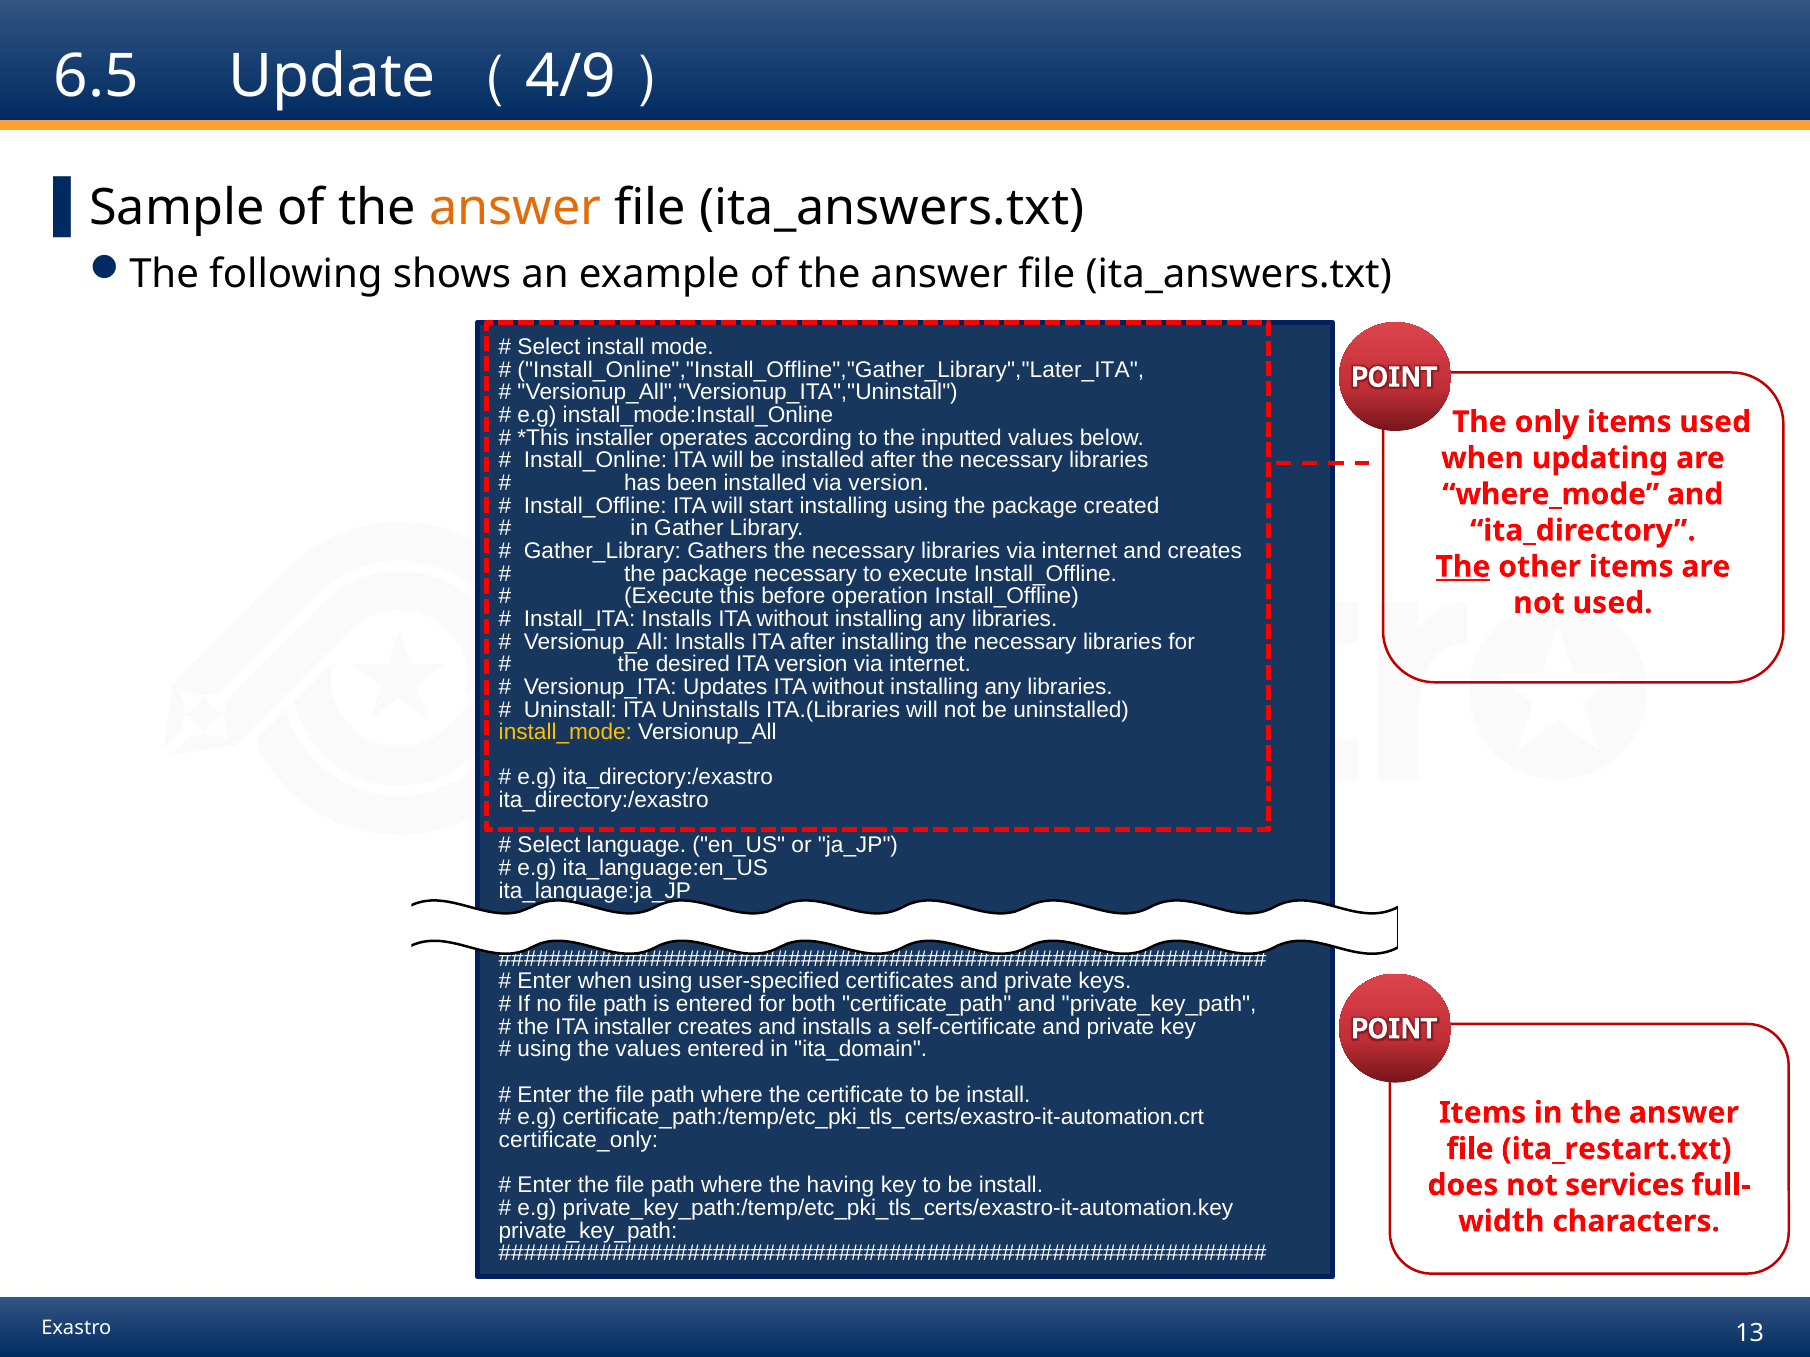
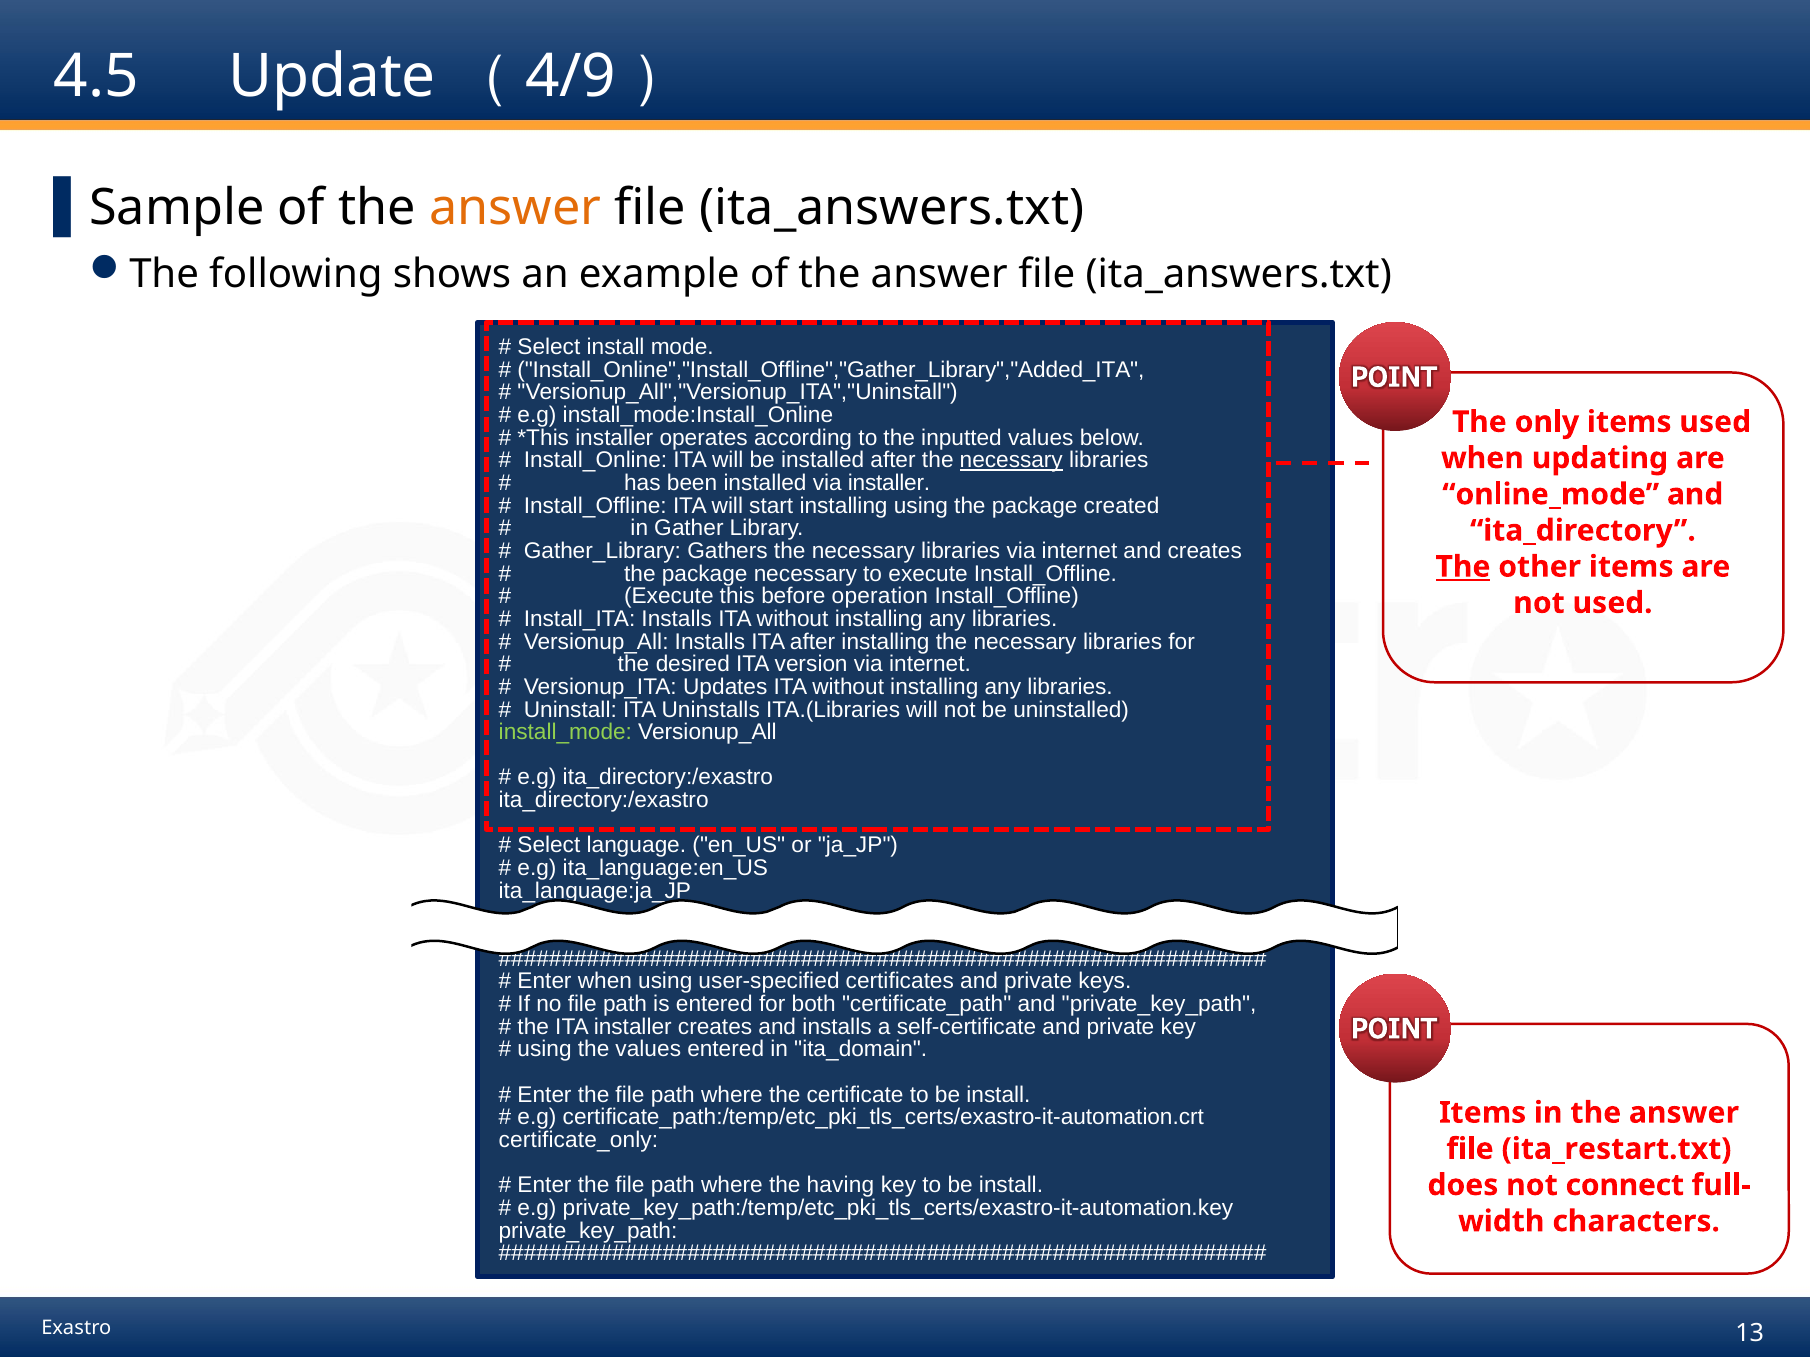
6.5: 6.5 -> 4.5
Install_Online","Install_Offline","Gather_Library","Later_ITA: Install_Online","Install_Offline","Gather_Library","Later_ITA -> Install_Online","Install_Offline","Gather_Library","Added_ITA
necessary at (1011, 461) underline: none -> present
via version: version -> installer
where_mode: where_mode -> online_mode
install_mode colour: yellow -> light green
services: services -> connect
